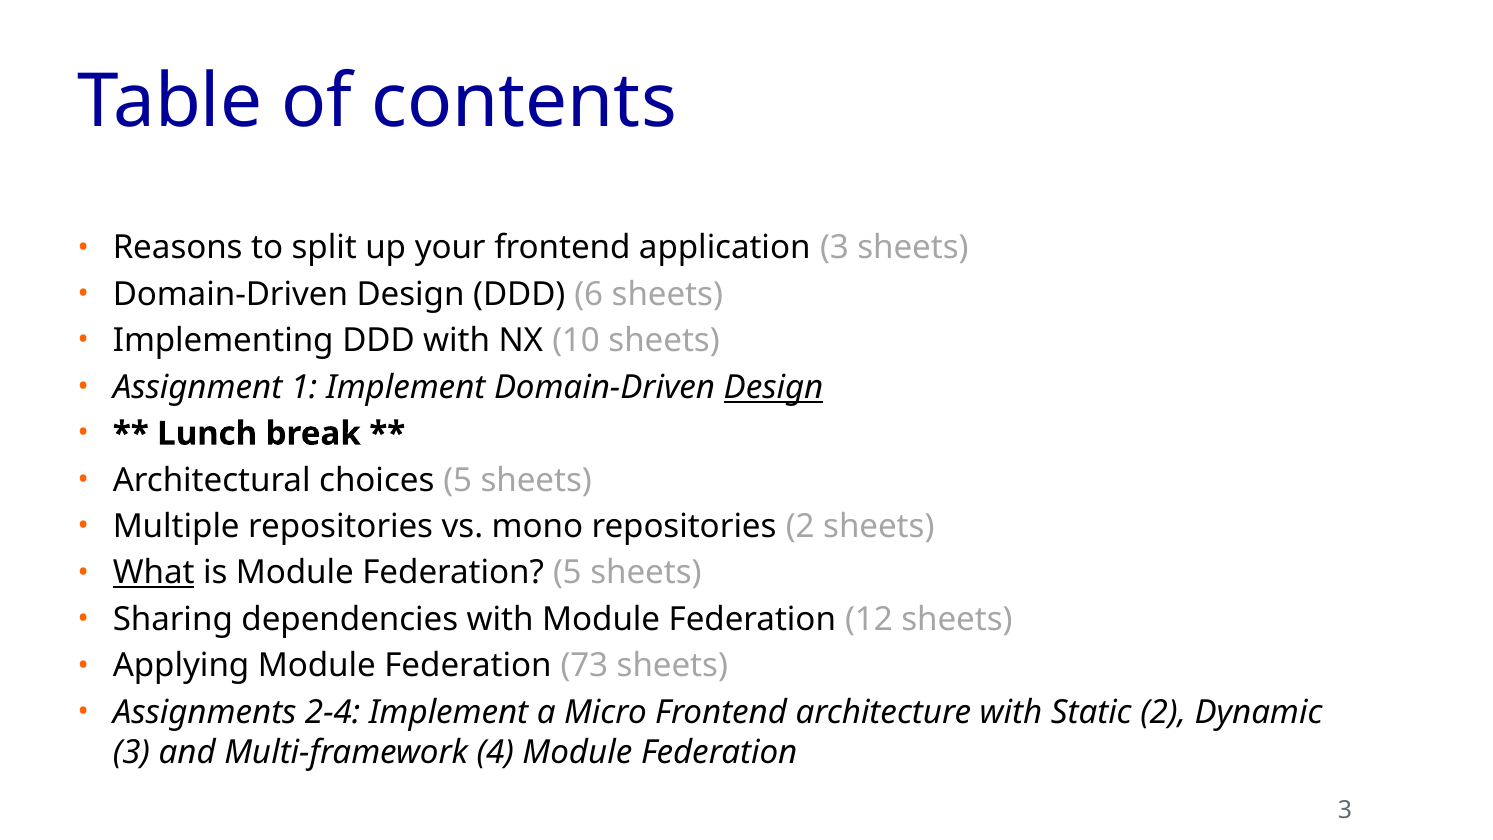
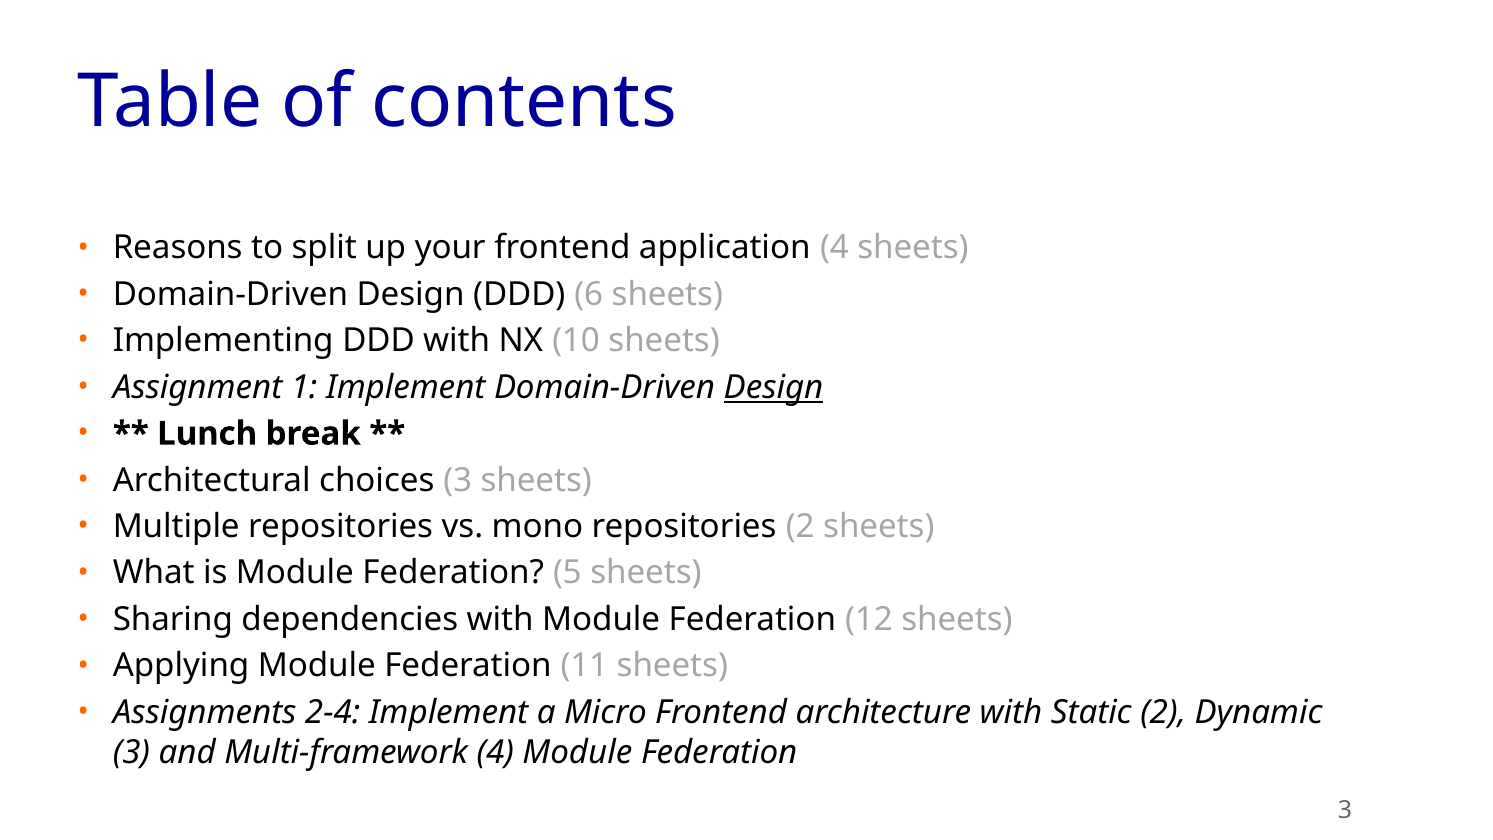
application 3: 3 -> 4
choices 5: 5 -> 3
What underline: present -> none
73: 73 -> 11
